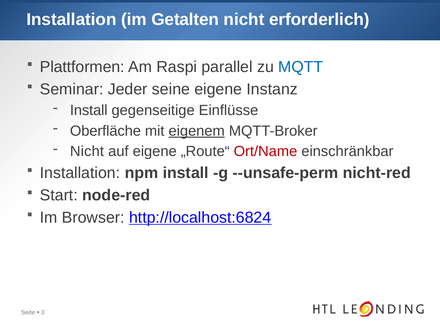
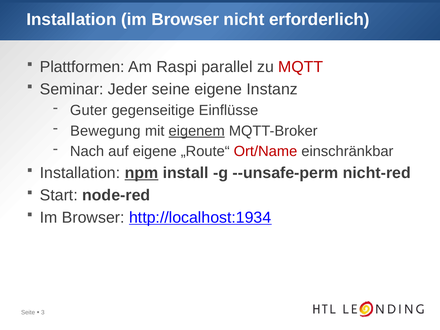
Installation im Getalten: Getalten -> Browser
MQTT colour: blue -> red
Install at (89, 110): Install -> Guter
Oberfläche: Oberfläche -> Bewegung
Nicht at (87, 151): Nicht -> Nach
npm underline: none -> present
http://localhost:6824: http://localhost:6824 -> http://localhost:1934
